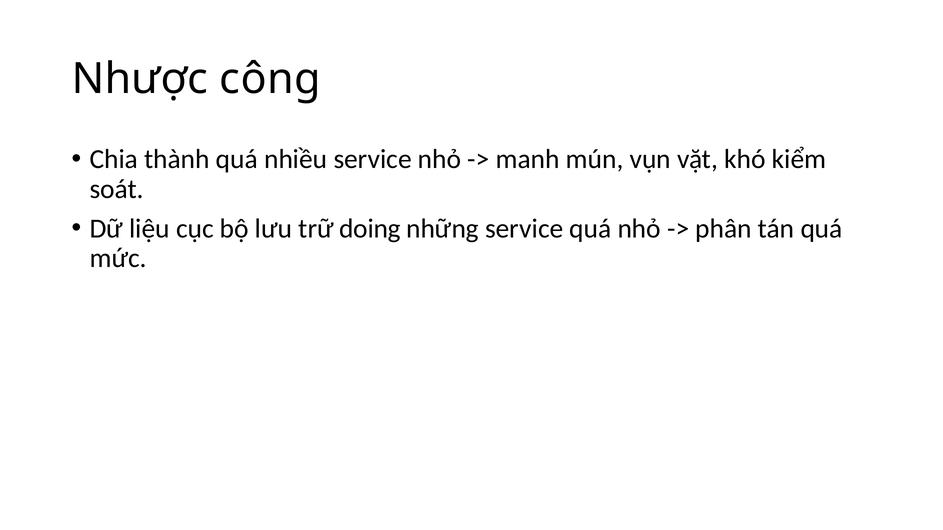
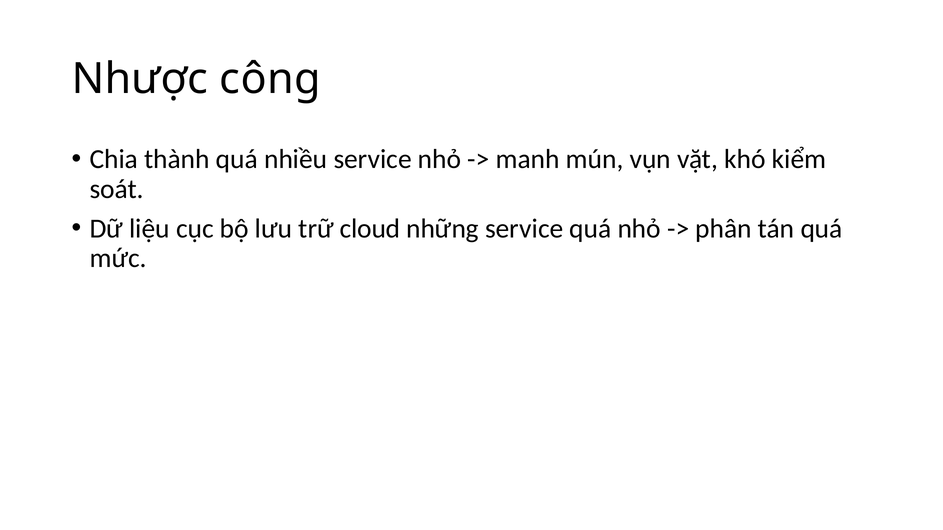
doing: doing -> cloud
